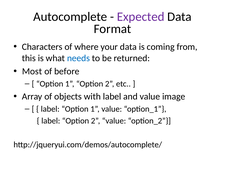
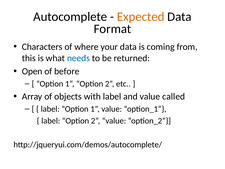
Expected colour: purple -> orange
Most: Most -> Open
image: image -> called
